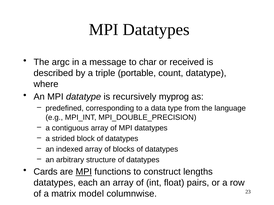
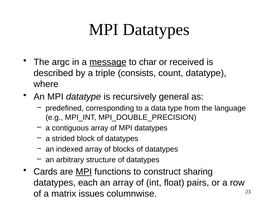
message underline: none -> present
portable: portable -> consists
myprog: myprog -> general
lengths: lengths -> sharing
model: model -> issues
